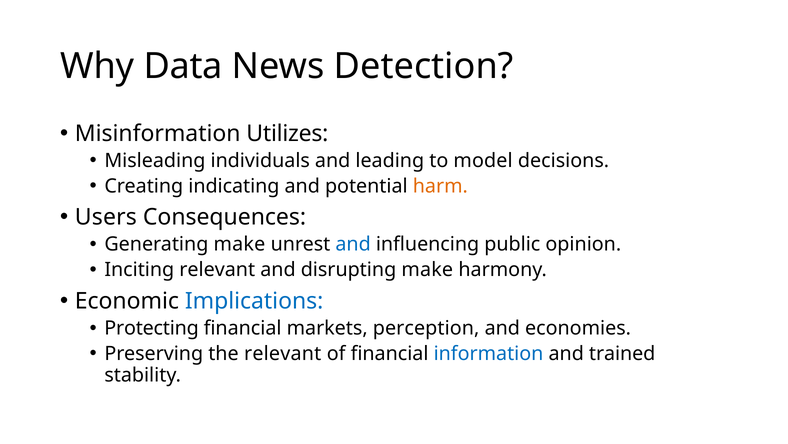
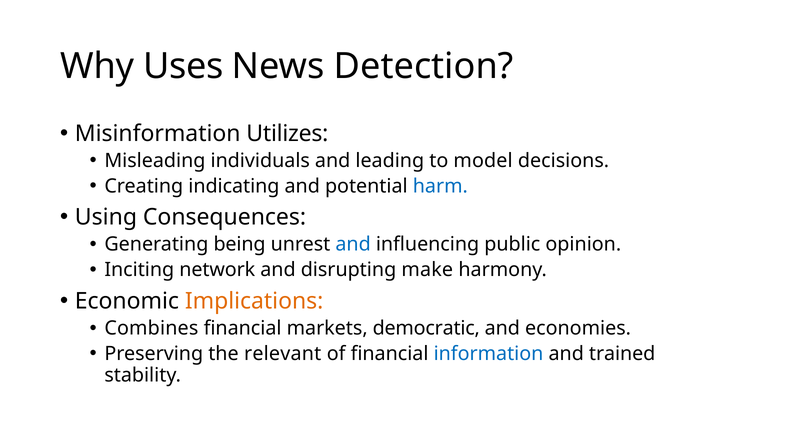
Data: Data -> Uses
harm colour: orange -> blue
Users: Users -> Using
Generating make: make -> being
Inciting relevant: relevant -> network
Implications colour: blue -> orange
Protecting: Protecting -> Combines
perception: perception -> democratic
